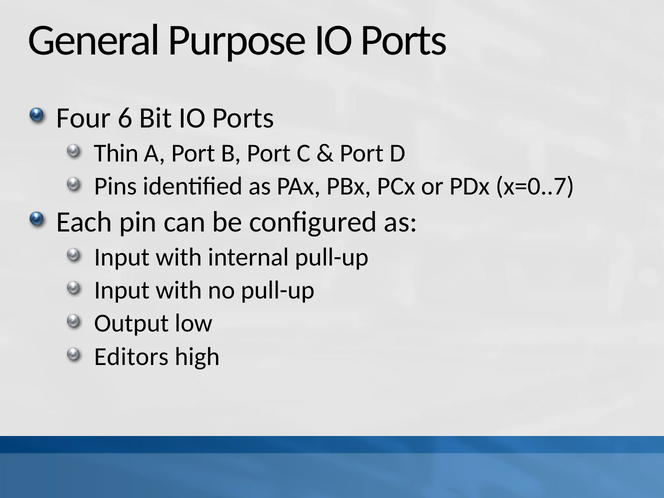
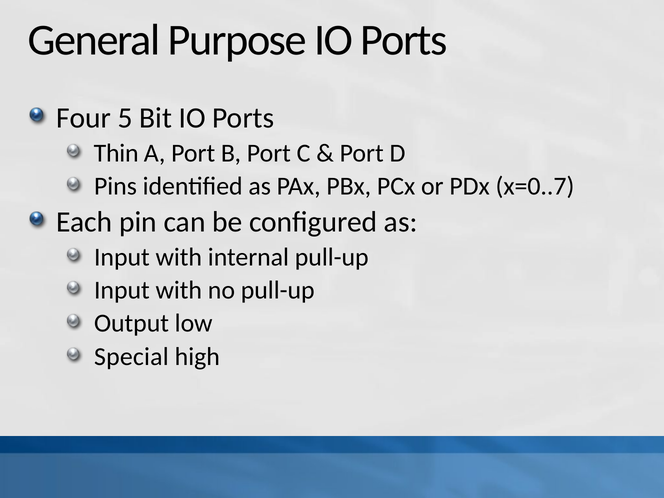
6: 6 -> 5
Editors: Editors -> Special
